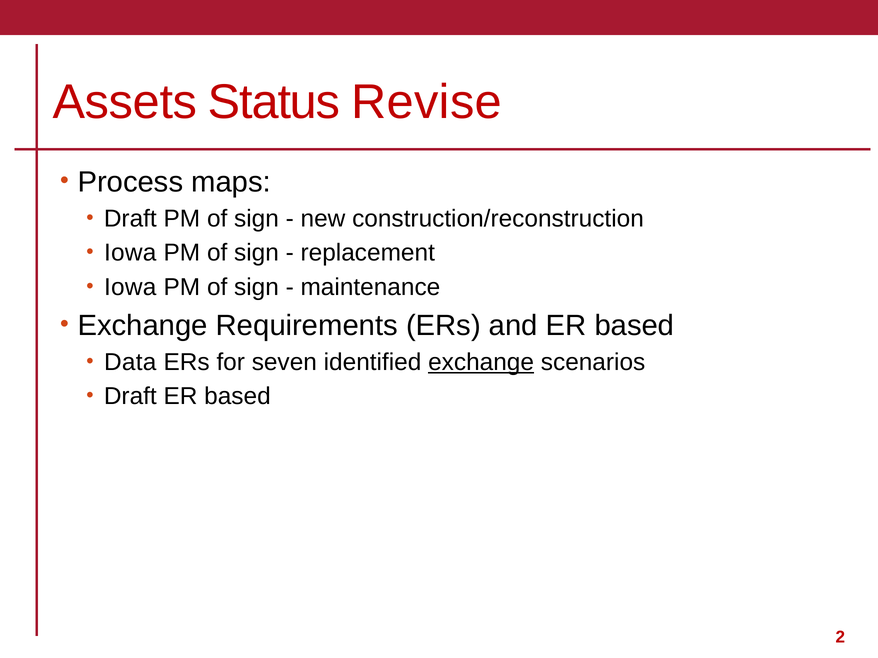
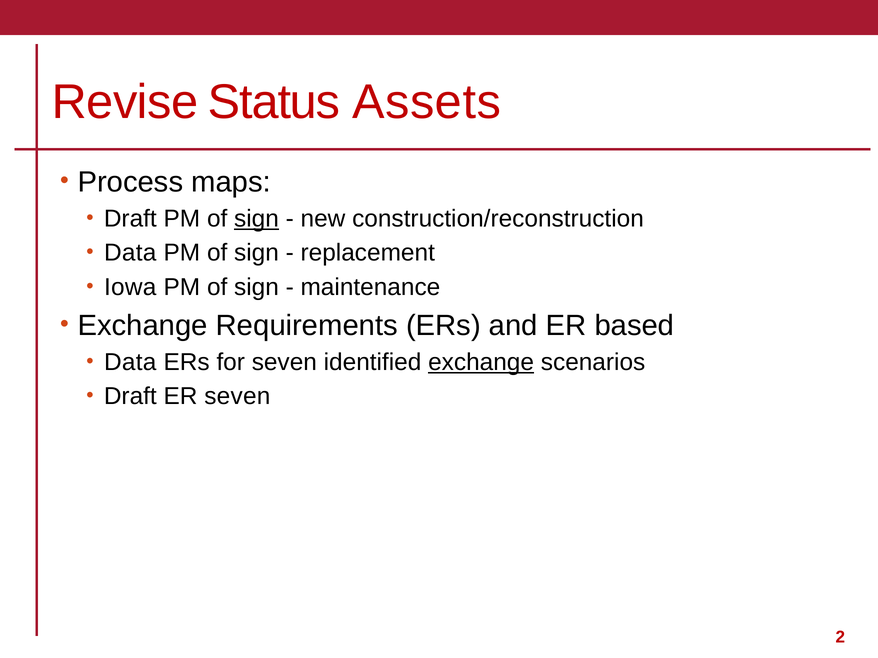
Assets: Assets -> Revise
Revise: Revise -> Assets
sign at (256, 219) underline: none -> present
Iowa at (130, 253): Iowa -> Data
Draft ER based: based -> seven
